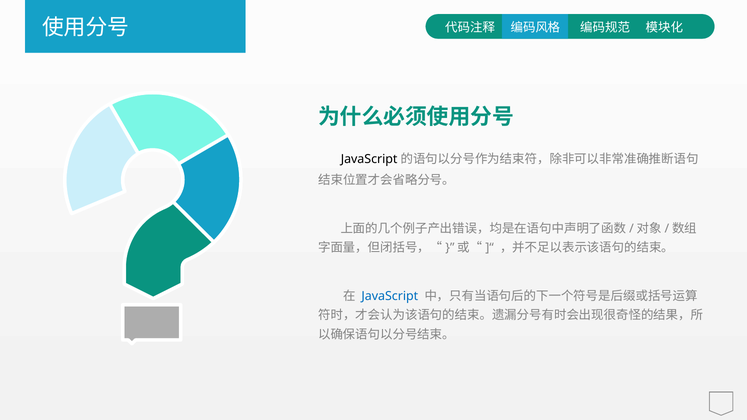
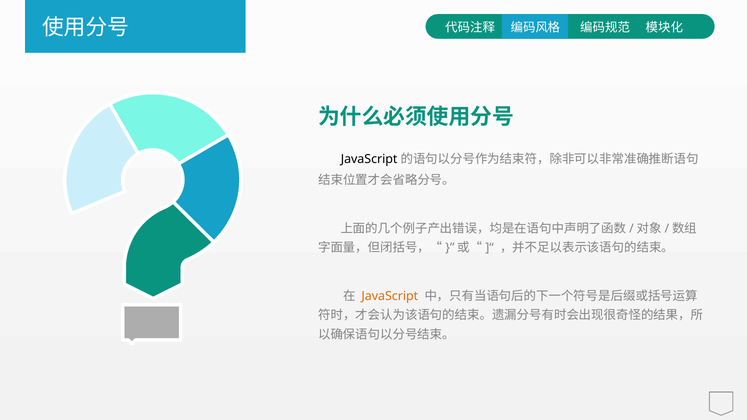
JavaScript at (390, 296) colour: blue -> orange
